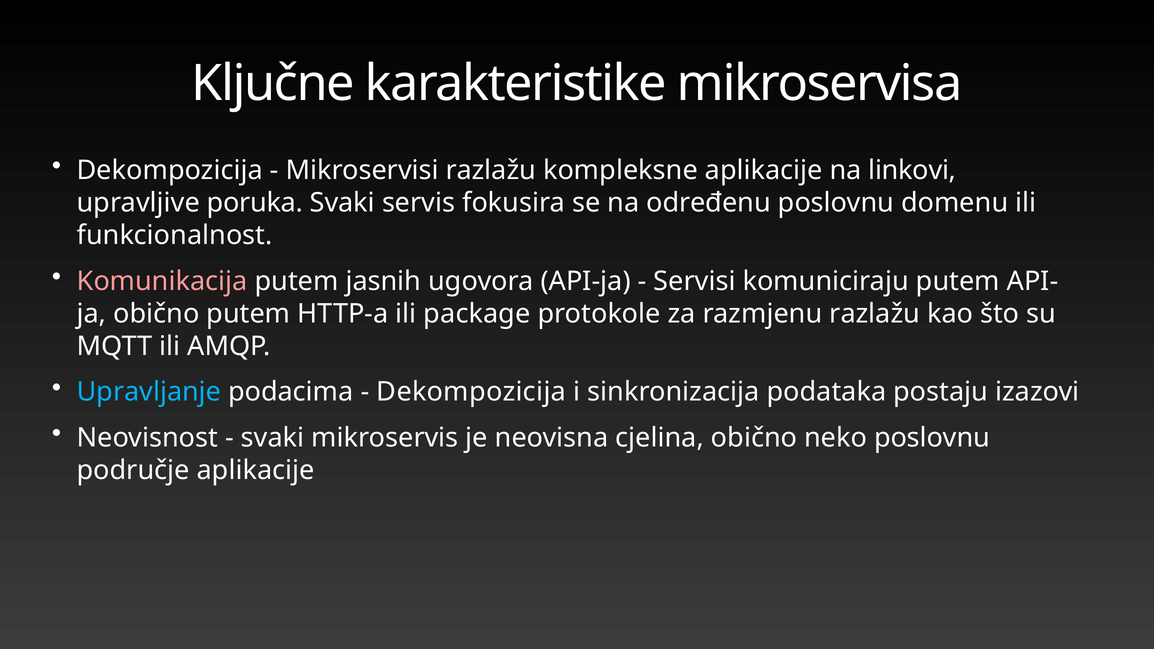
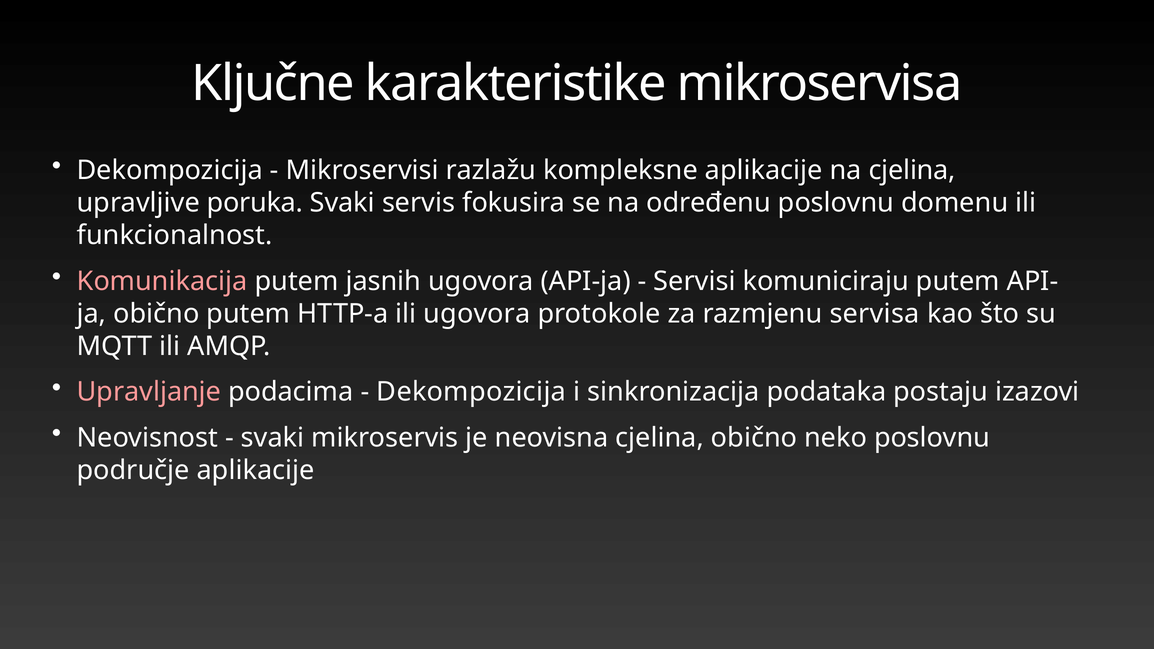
na linkovi: linkovi -> cjelina
ili package: package -> ugovora
razmjenu razlažu: razlažu -> servisa
Upravljanje colour: light blue -> pink
